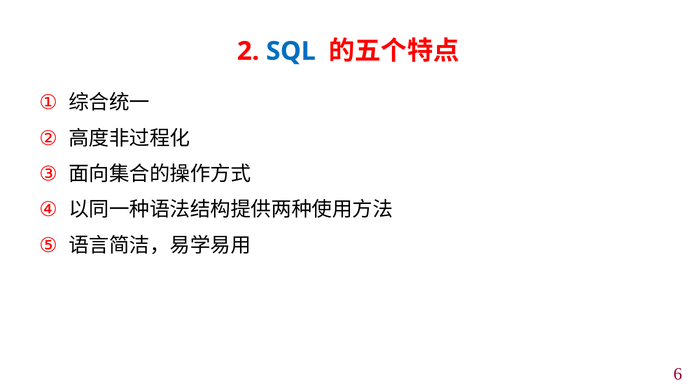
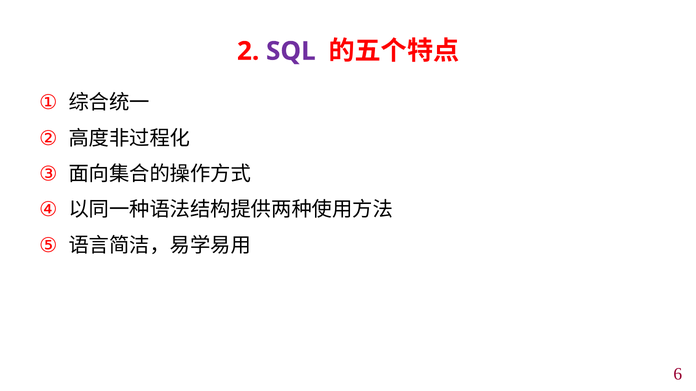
SQL colour: blue -> purple
